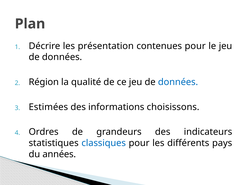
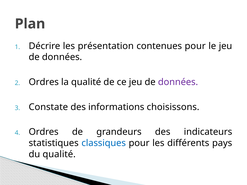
Région at (44, 82): Région -> Ordres
données at (178, 82) colour: blue -> purple
Estimées: Estimées -> Constate
du années: années -> qualité
